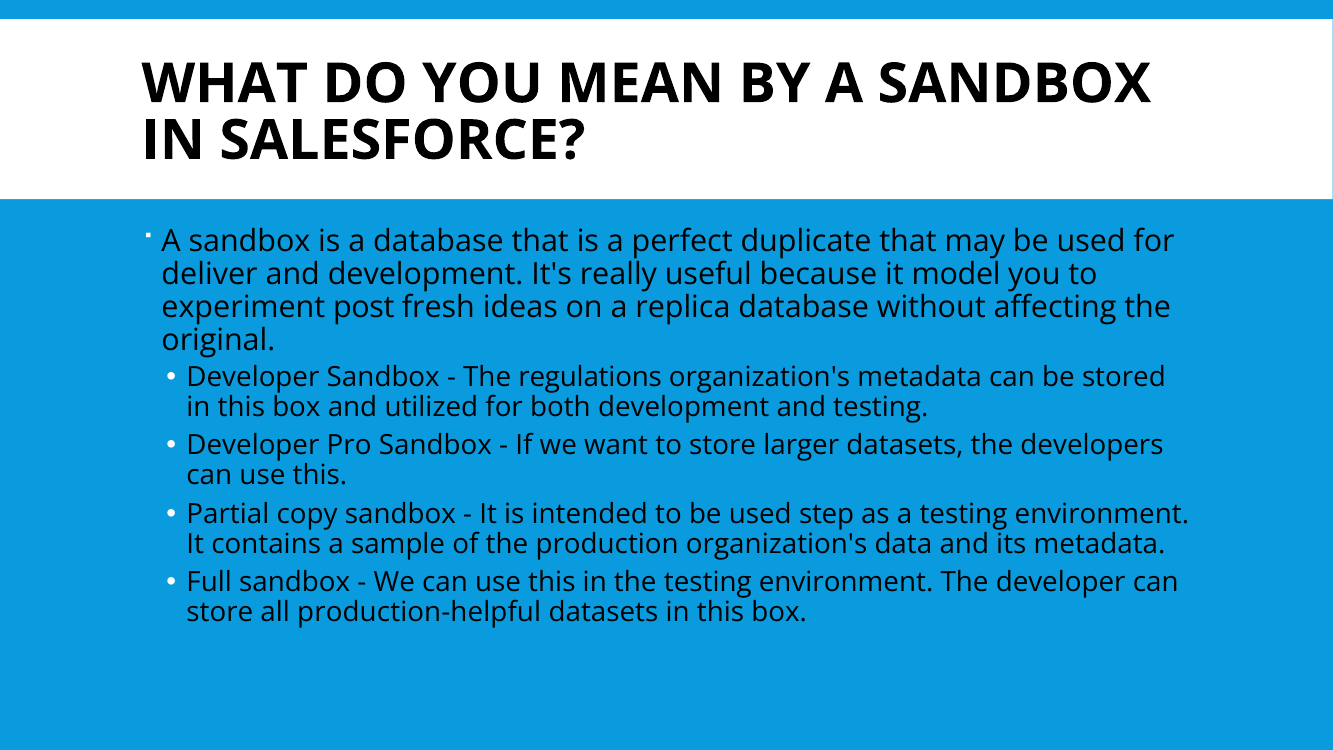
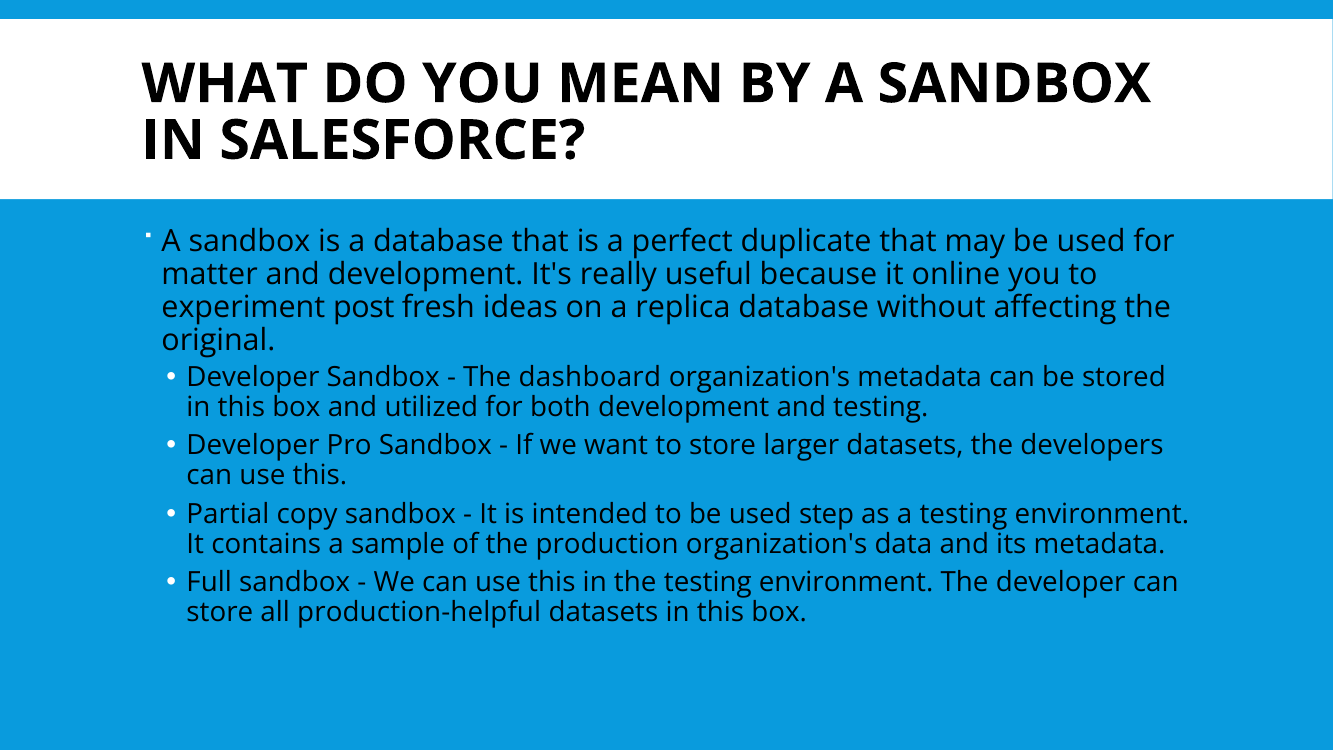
deliver: deliver -> matter
model: model -> online
regulations: regulations -> dashboard
